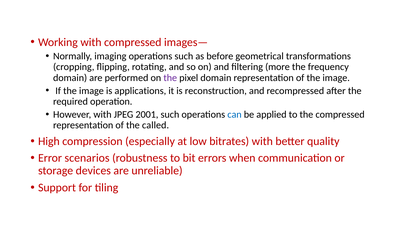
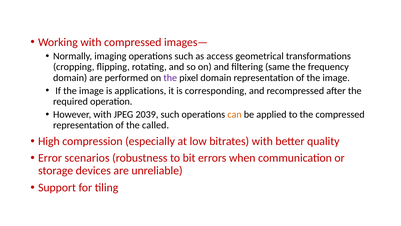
before: before -> access
more: more -> same
reconstruction: reconstruction -> corresponding
2001: 2001 -> 2039
can colour: blue -> orange
